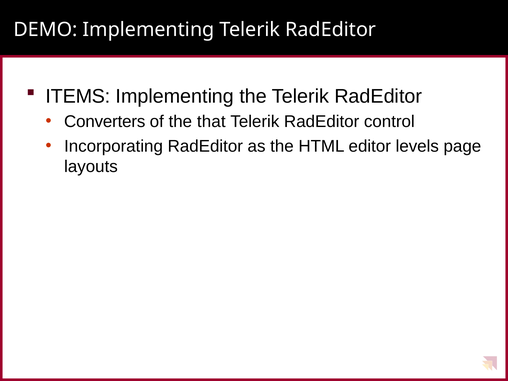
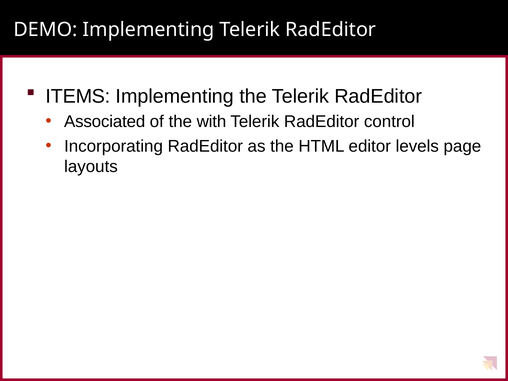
Converters: Converters -> Associated
that: that -> with
